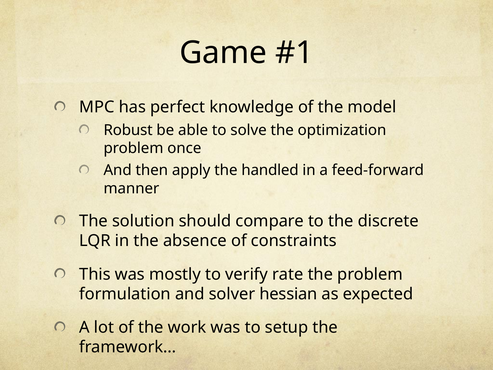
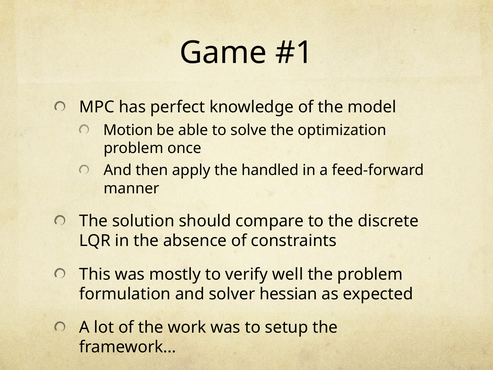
Robust: Robust -> Motion
rate: rate -> well
